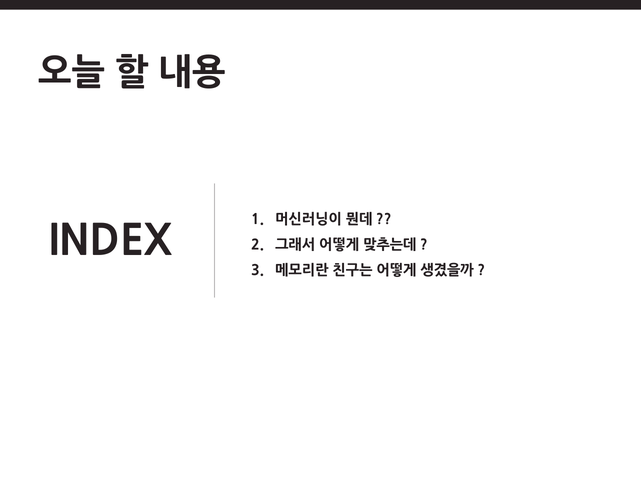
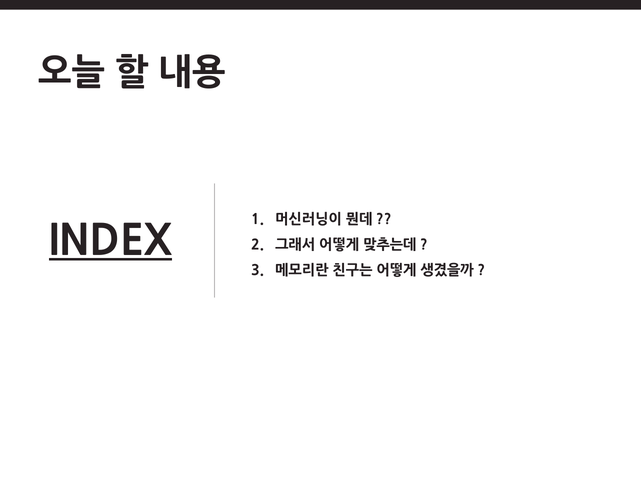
INDEX underline: none -> present
